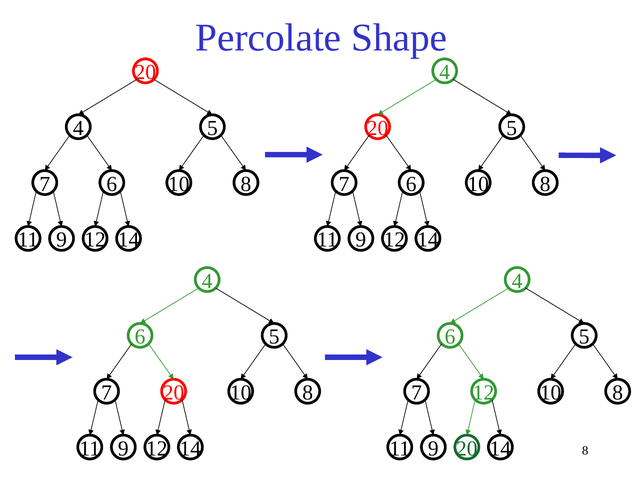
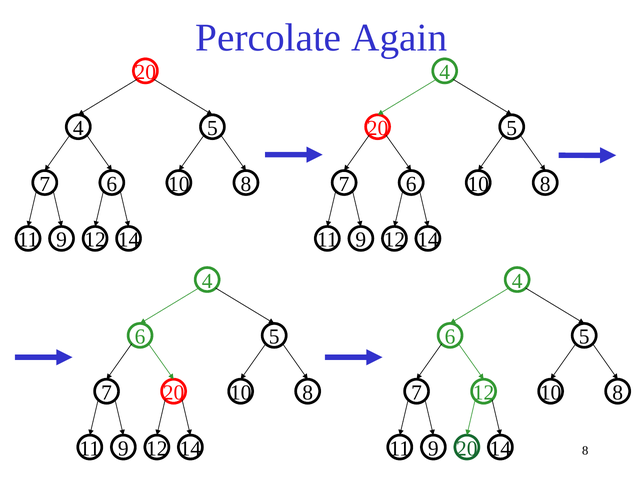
Shape: Shape -> Again
